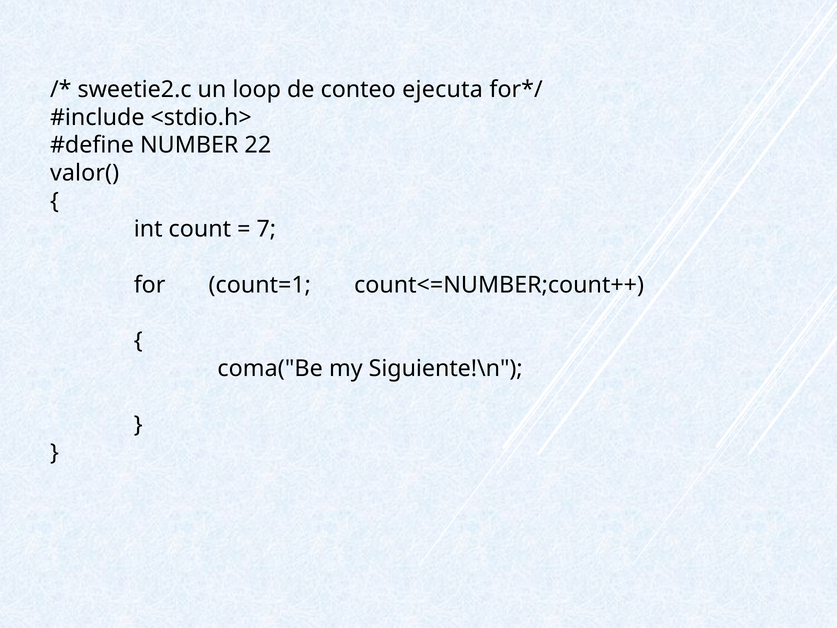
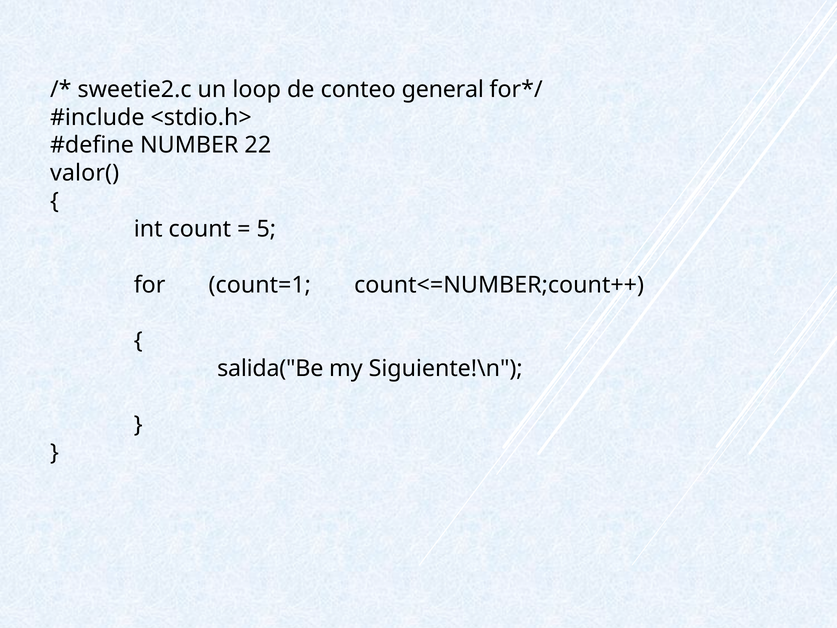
ejecuta: ejecuta -> general
7: 7 -> 5
coma("Be: coma("Be -> salida("Be
